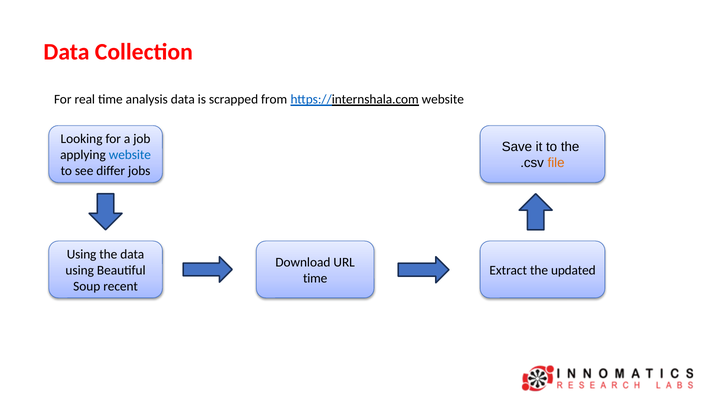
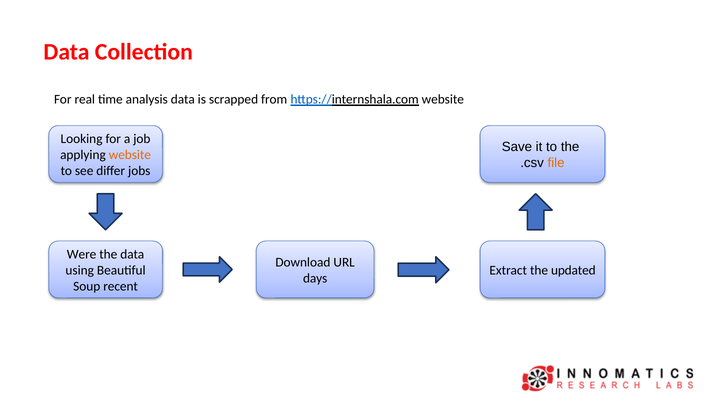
website at (130, 155) colour: blue -> orange
Using at (82, 255): Using -> Were
time at (315, 279): time -> days
